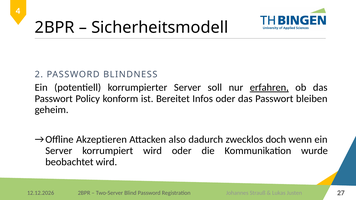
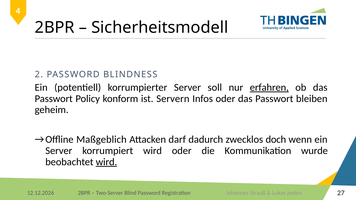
Bereitet: Bereitet -> Servern
Akzeptieren: Akzeptieren -> Maßgeblich
also: also -> darf
wird at (106, 162) underline: none -> present
